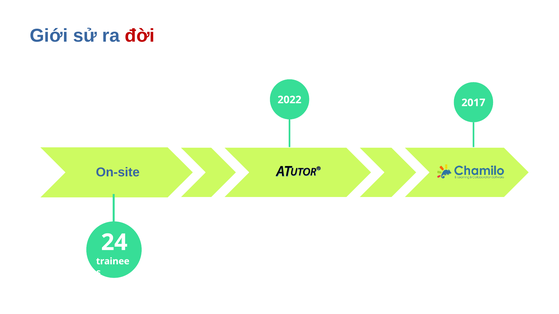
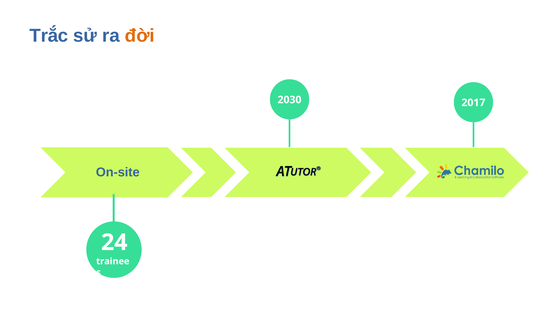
Giới: Giới -> Trắc
đời colour: red -> orange
2022: 2022 -> 2030
